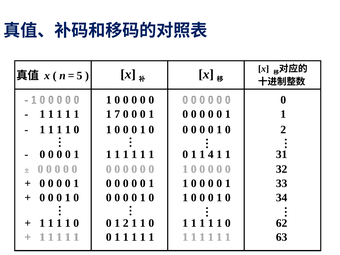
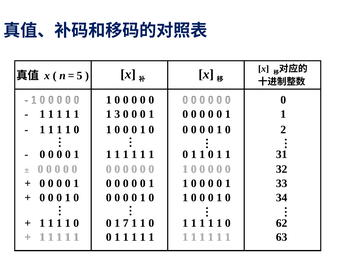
7: 7 -> 3
4 at (211, 154): 4 -> 0
2 at (126, 223): 2 -> 7
